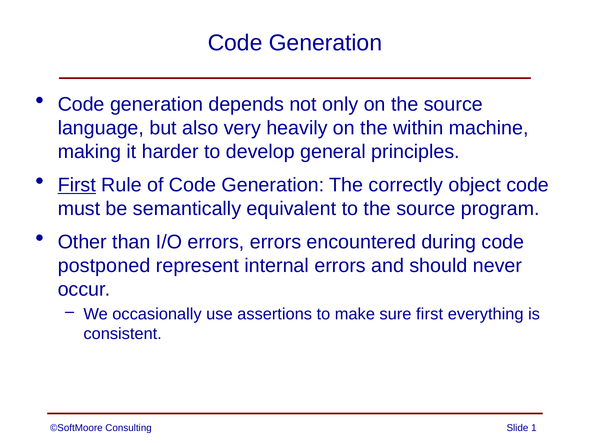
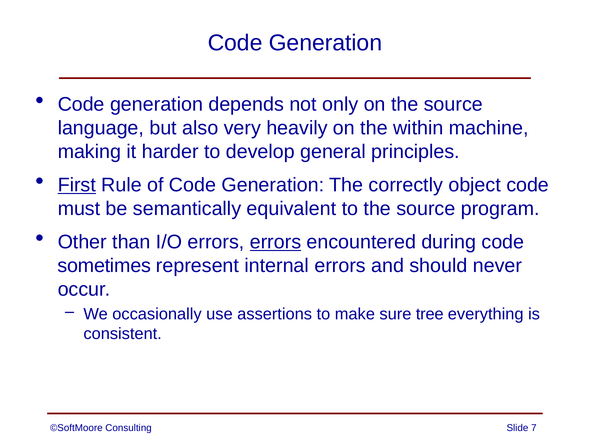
errors at (276, 242) underline: none -> present
postponed: postponed -> sometimes
sure first: first -> tree
1: 1 -> 7
